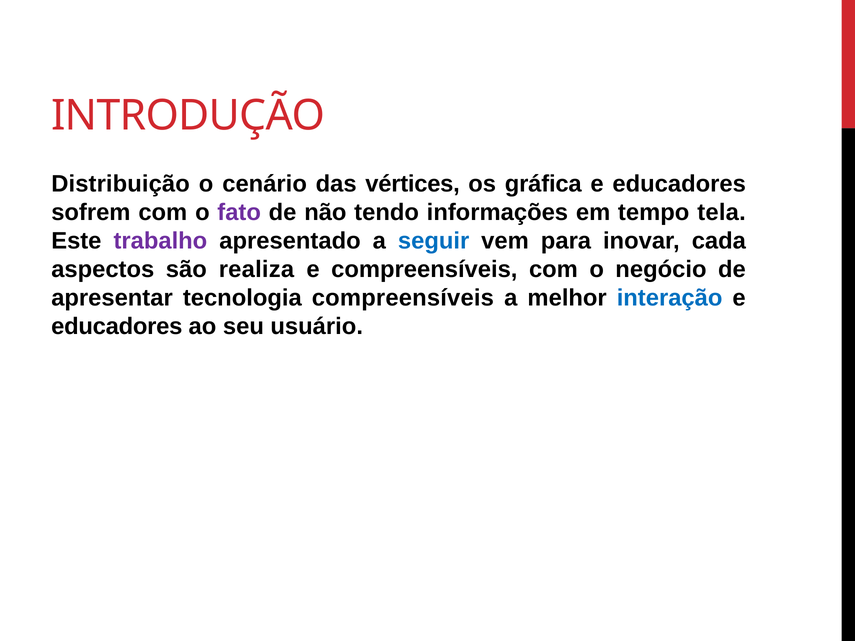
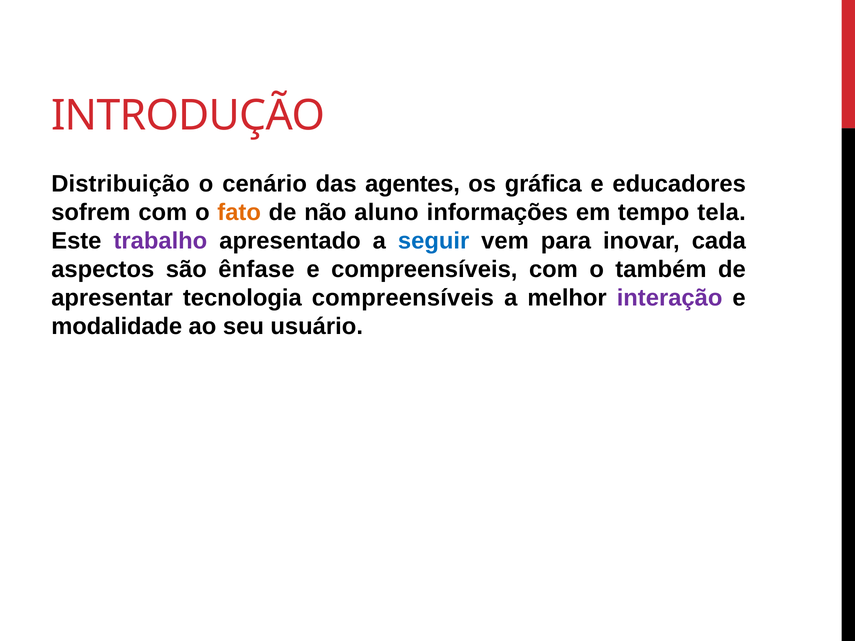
vértices: vértices -> agentes
fato colour: purple -> orange
tendo: tendo -> aluno
realiza: realiza -> ênfase
negócio: negócio -> também
interação colour: blue -> purple
educadores at (117, 327): educadores -> modalidade
